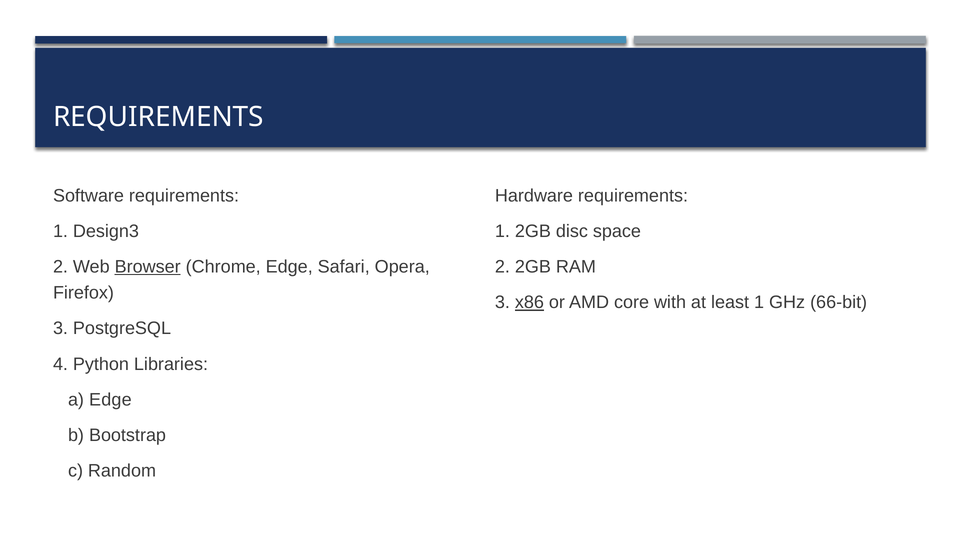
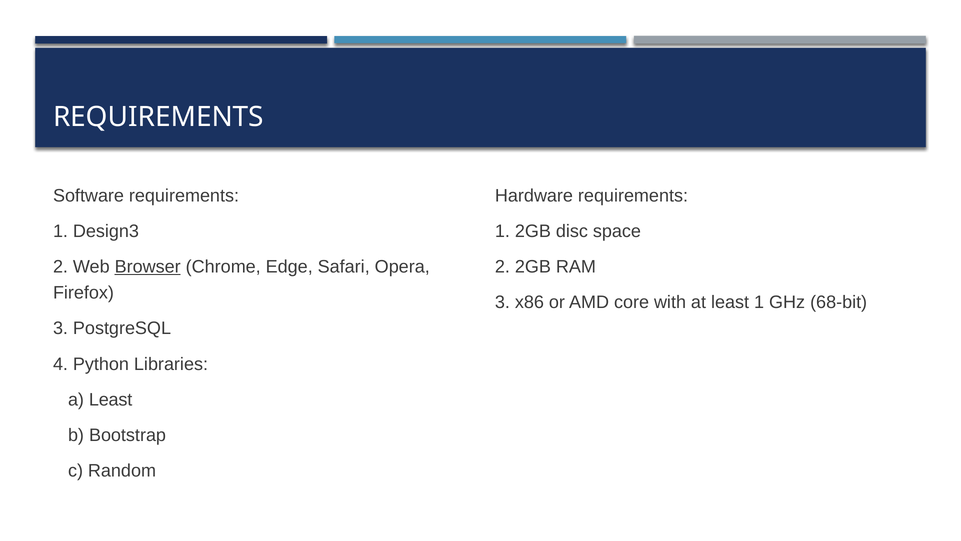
x86 underline: present -> none
66-bit: 66-bit -> 68-bit
a Edge: Edge -> Least
